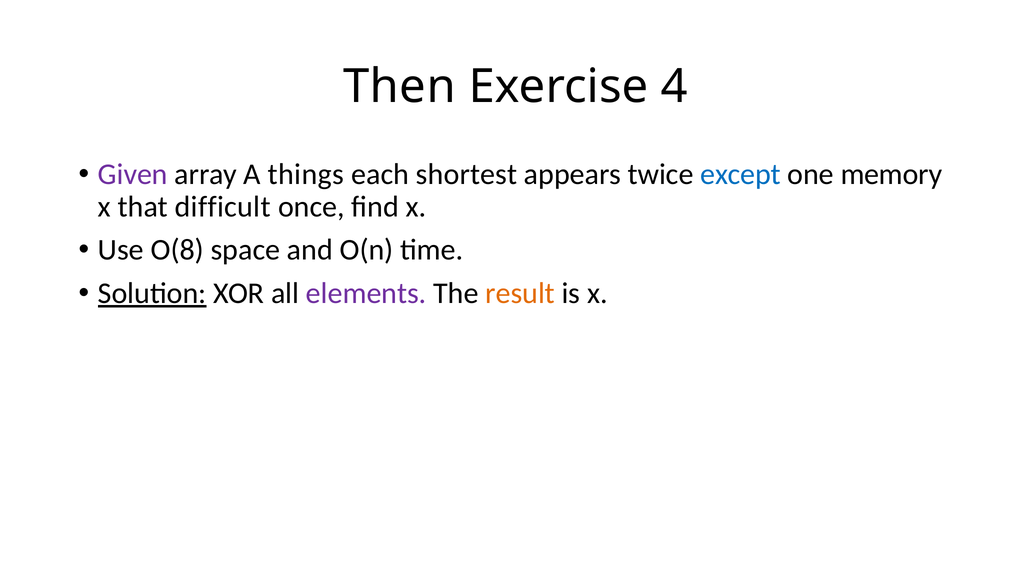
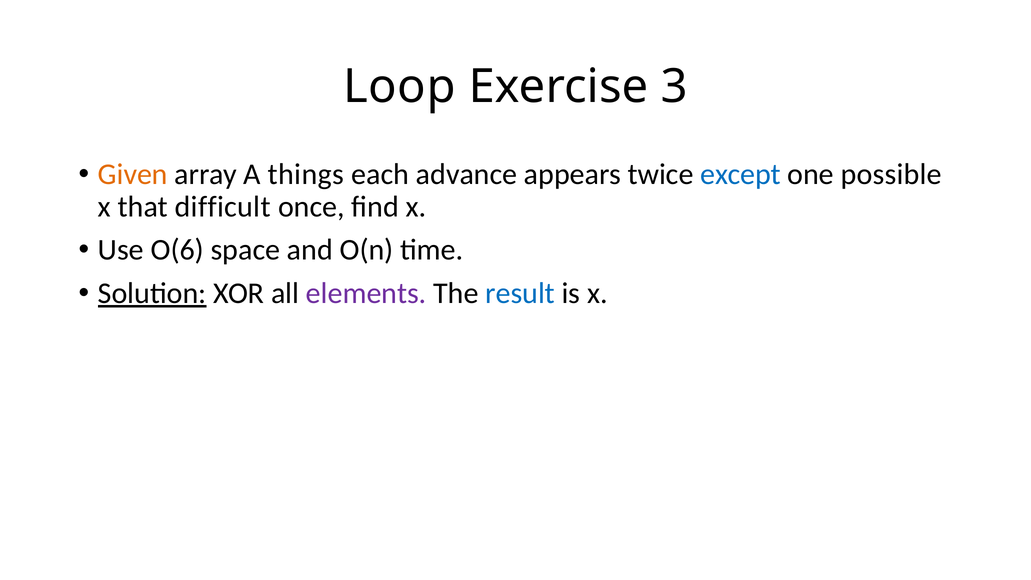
Then: Then -> Loop
4: 4 -> 3
Given colour: purple -> orange
shortest: shortest -> advance
memory: memory -> possible
O(8: O(8 -> O(6
result colour: orange -> blue
